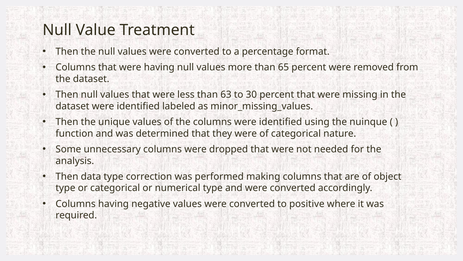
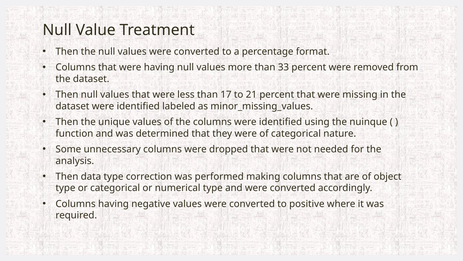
65: 65 -> 33
63: 63 -> 17
30: 30 -> 21
